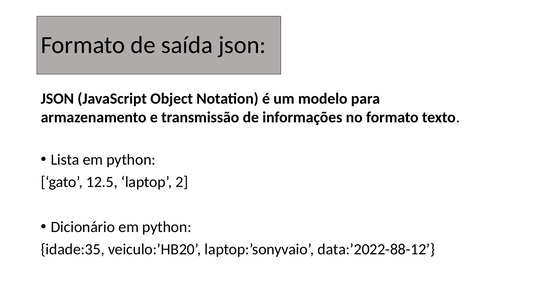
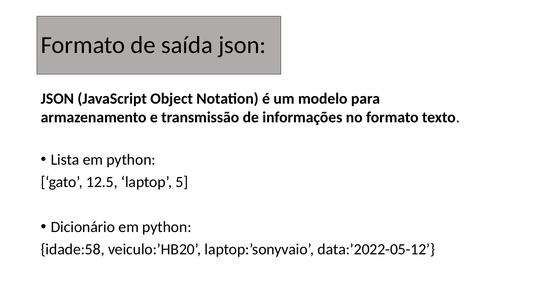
2: 2 -> 5
idade:35: idade:35 -> idade:58
data:’2022-88-12: data:’2022-88-12 -> data:’2022-05-12
